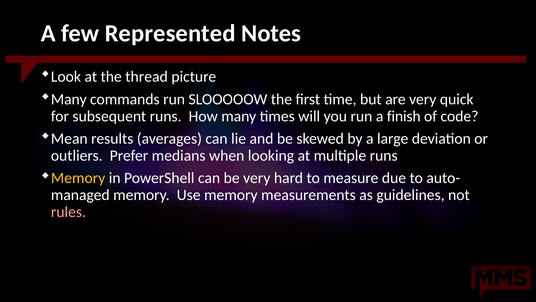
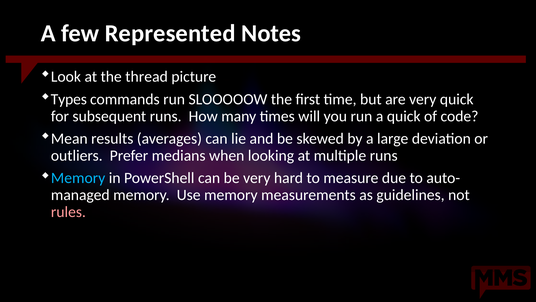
Many at (69, 99): Many -> Types
a finish: finish -> quick
Memory at (78, 178) colour: yellow -> light blue
